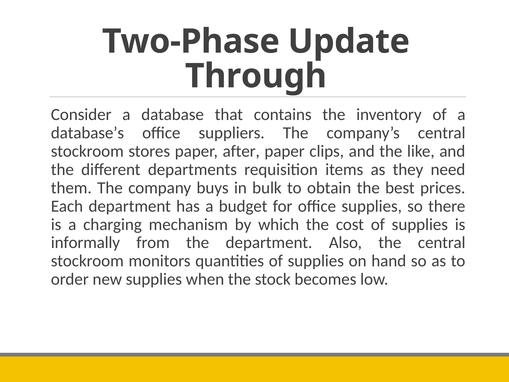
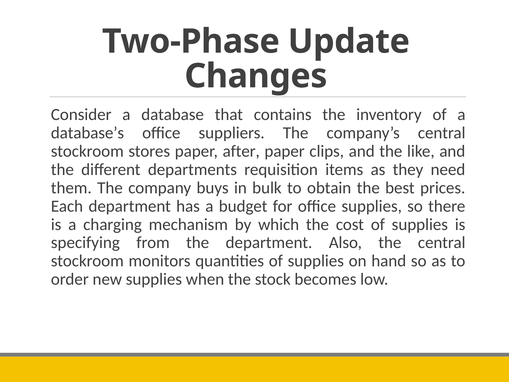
Through: Through -> Changes
informally: informally -> specifying
